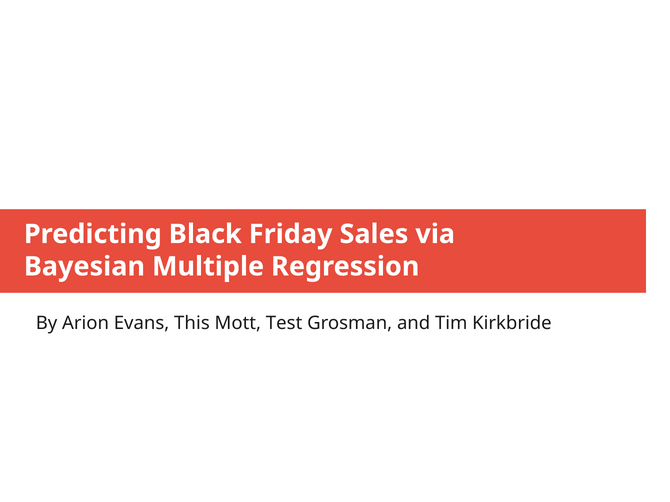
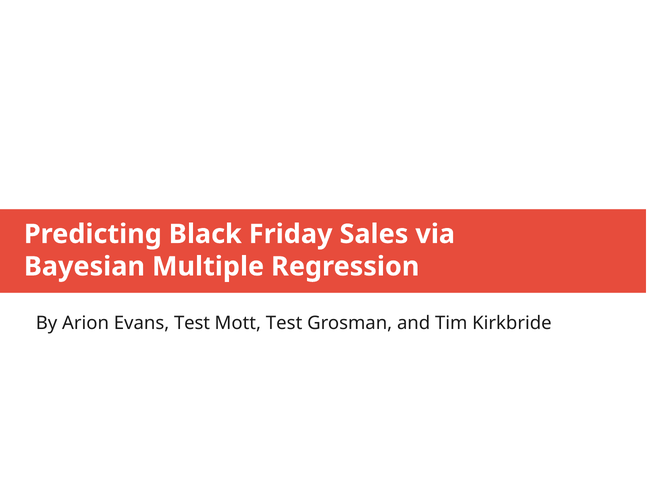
Evans This: This -> Test
